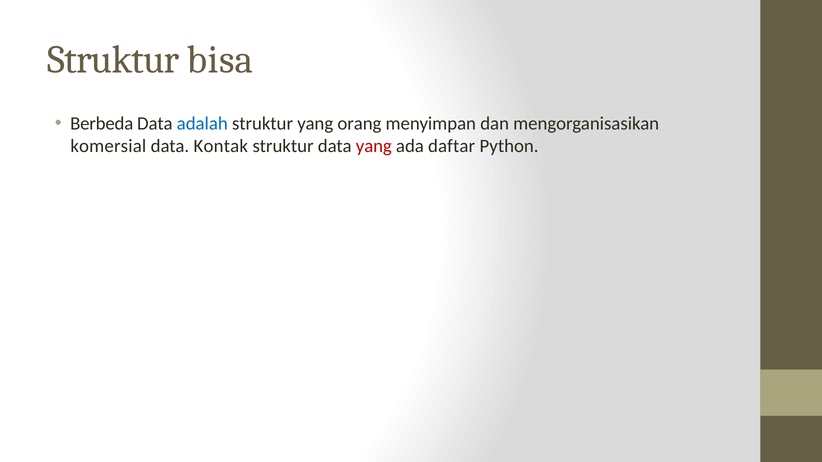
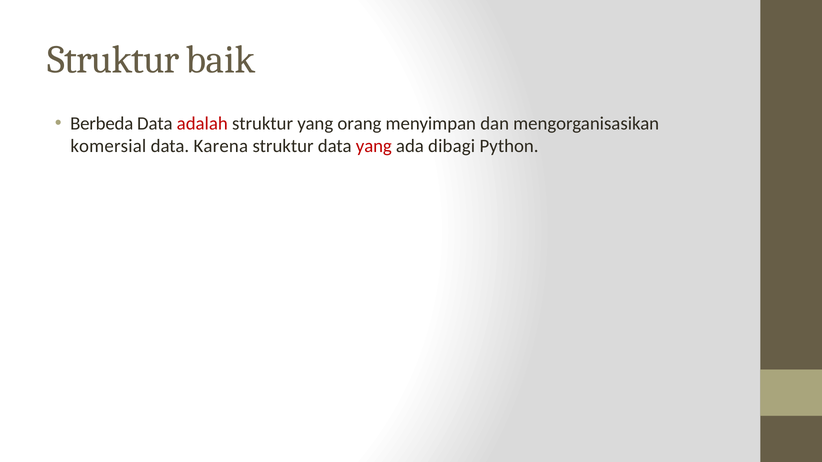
bisa: bisa -> baik
adalah colour: blue -> red
Kontak: Kontak -> Karena
daftar: daftar -> dibagi
